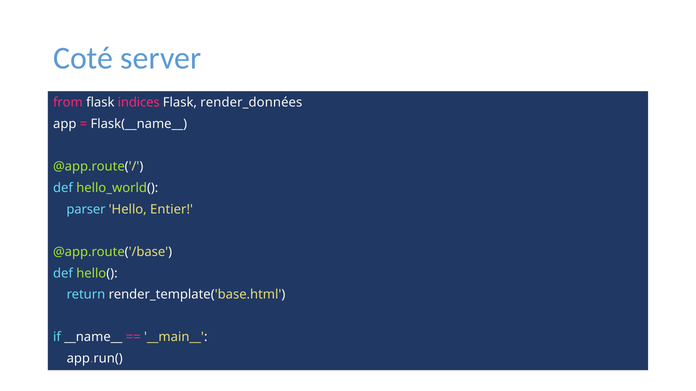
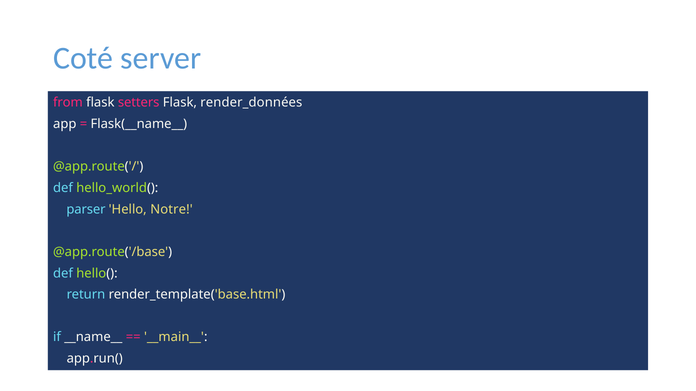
indices: indices -> setters
Entier: Entier -> Notre
